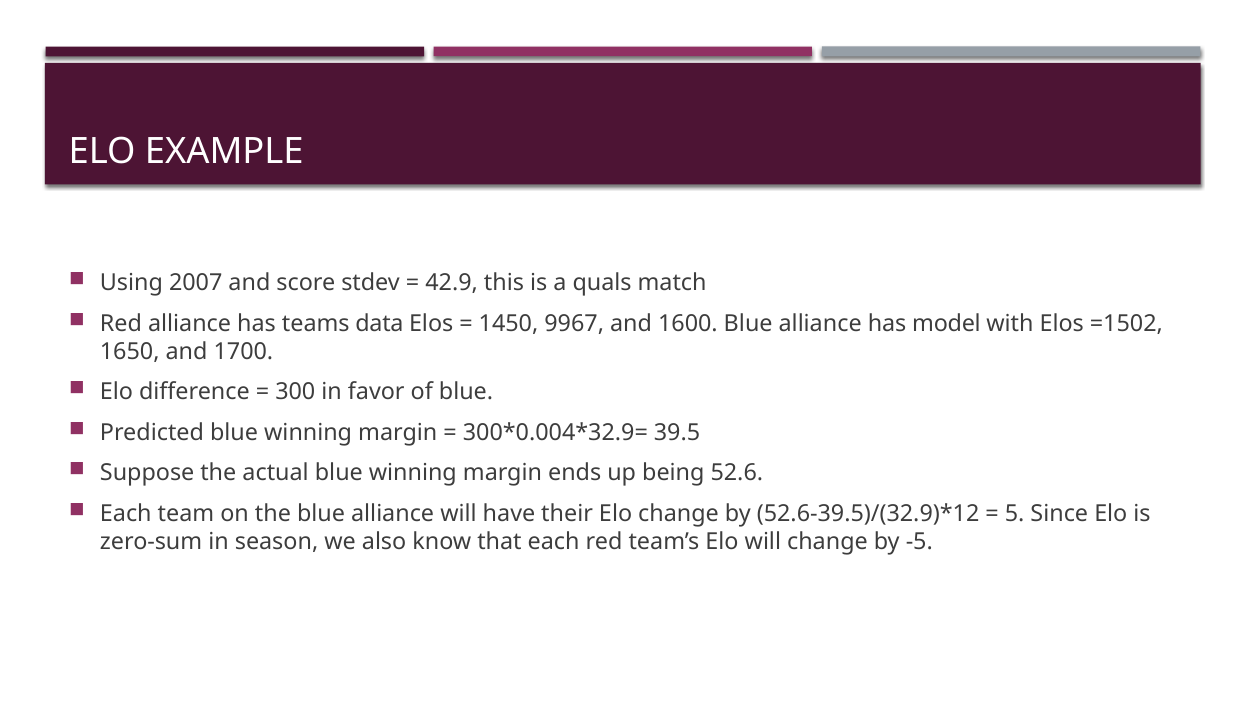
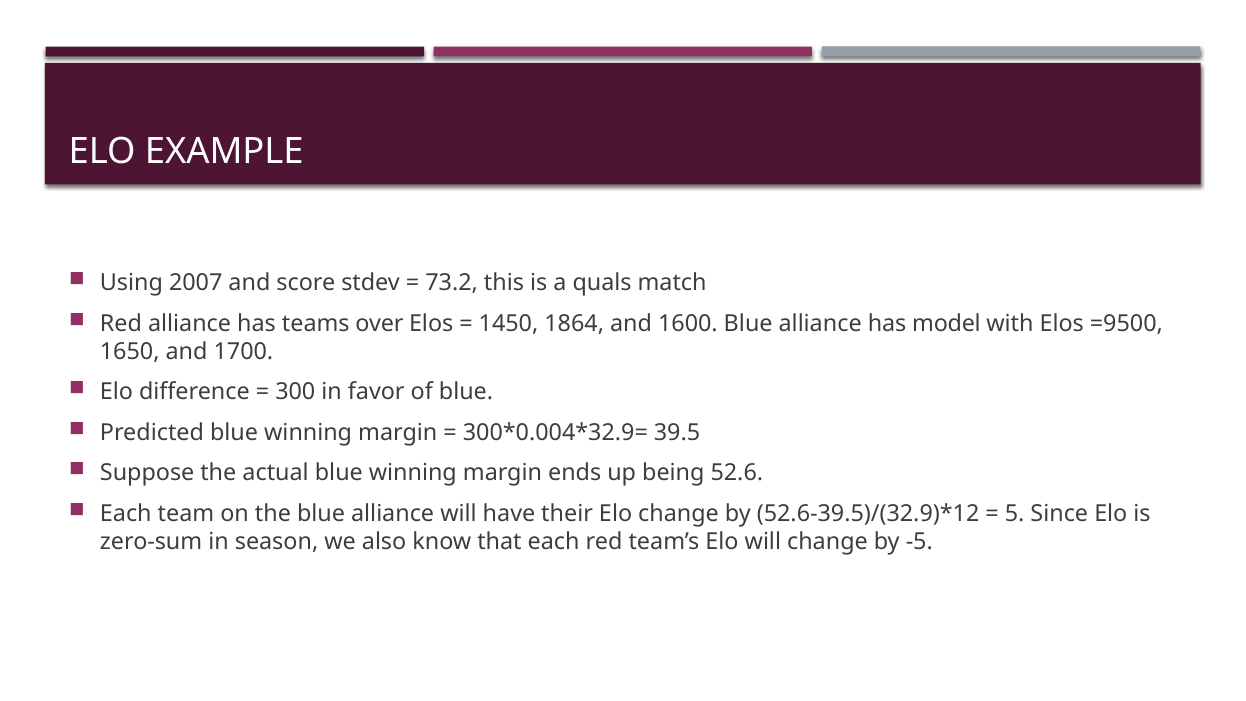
42.9: 42.9 -> 73.2
data: data -> over
9967: 9967 -> 1864
=1502: =1502 -> =9500
